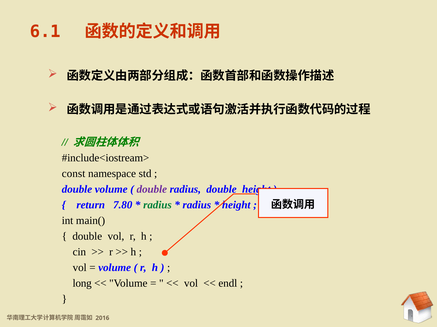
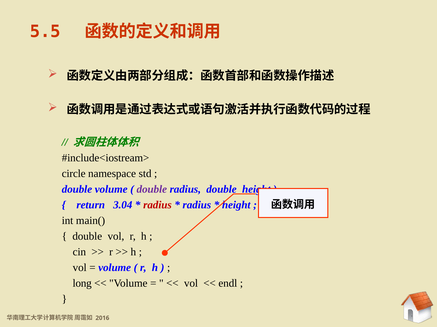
6.1: 6.1 -> 5.5
const: const -> circle
7.80: 7.80 -> 3.04
radius at (157, 205) colour: green -> red
